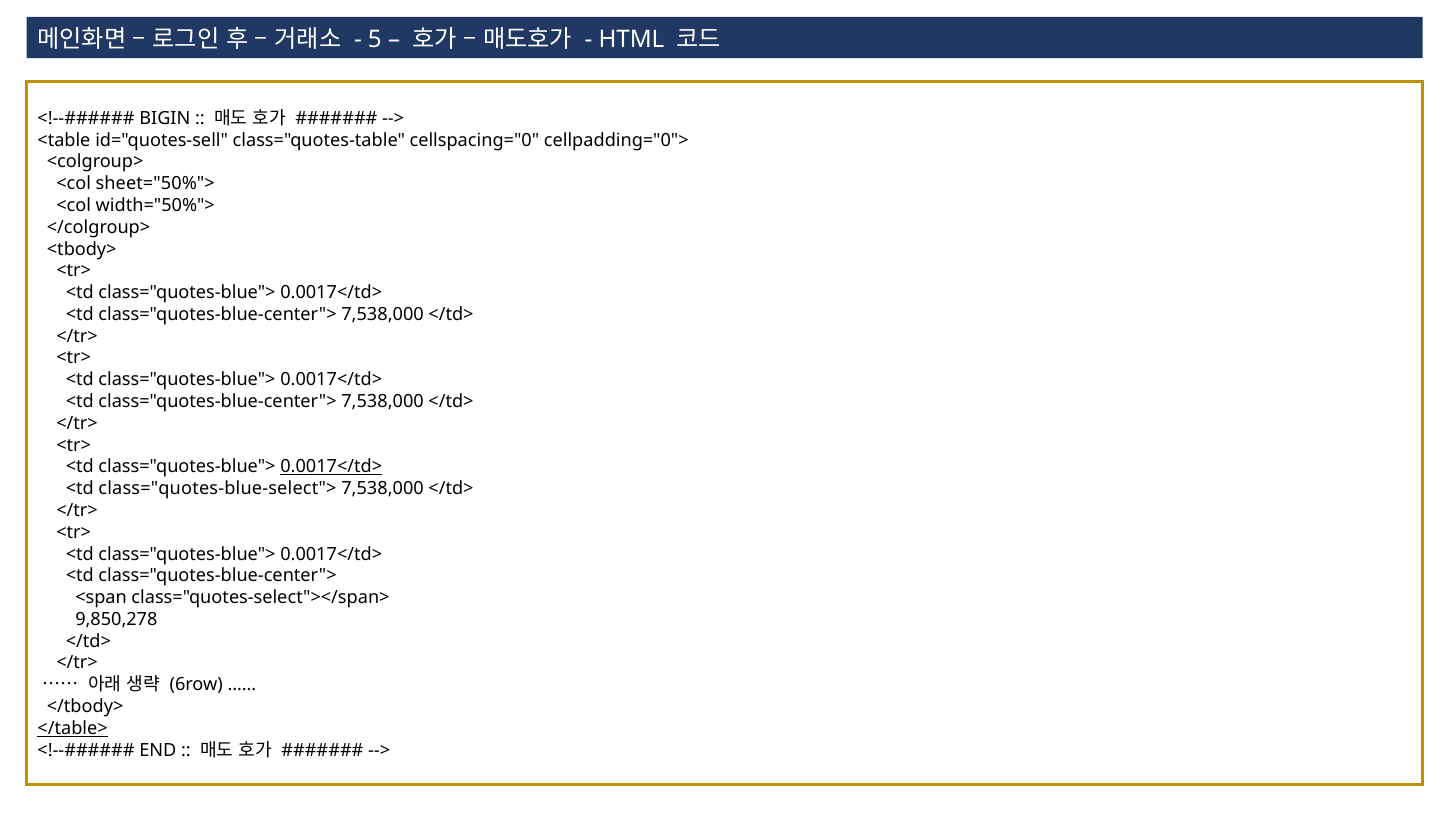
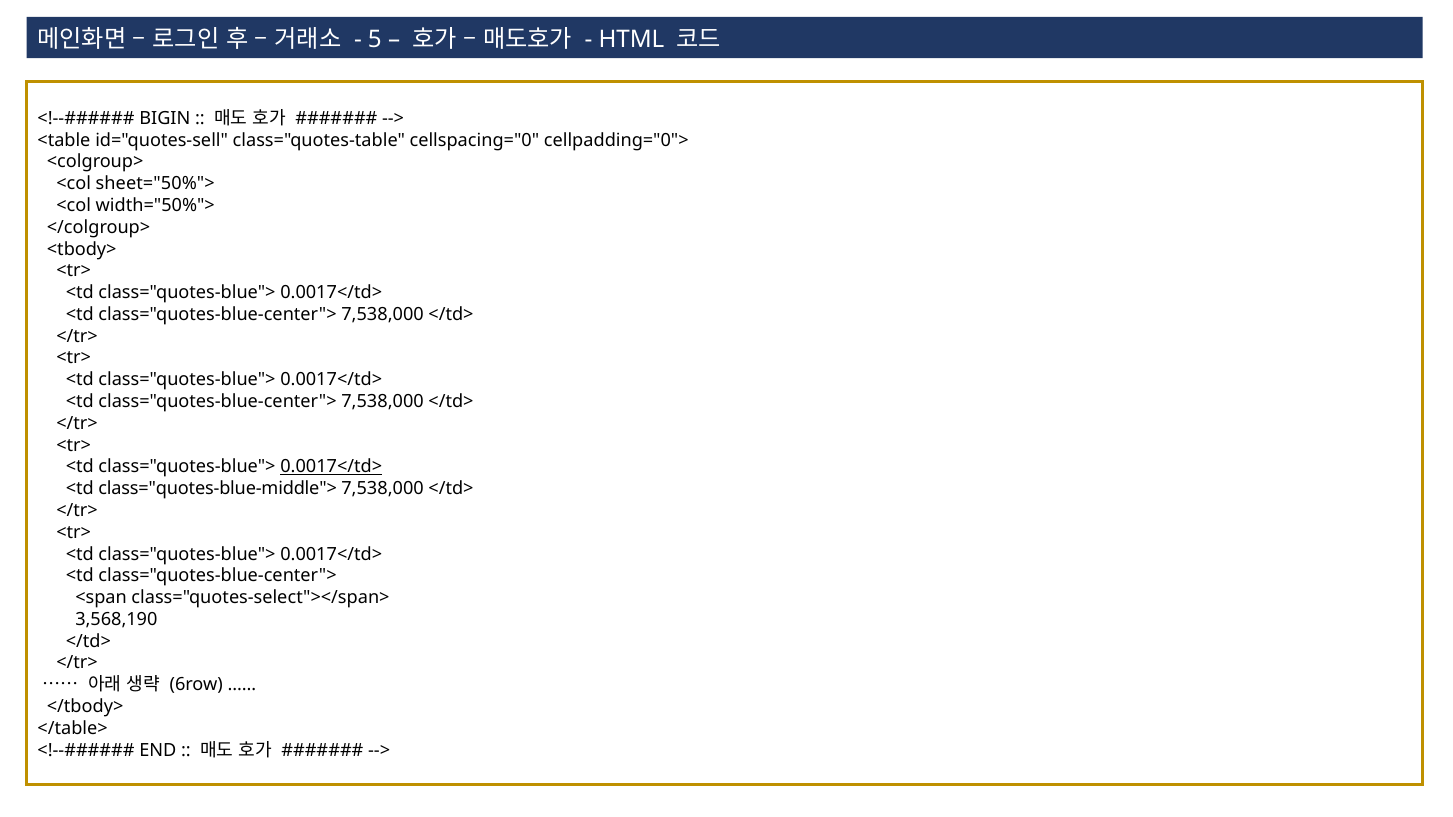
class="quotes-blue-select">: class="quotes-blue-select"> -> class="quotes-blue-middle">
9,850,278: 9,850,278 -> 3,568,190
</table> underline: present -> none
